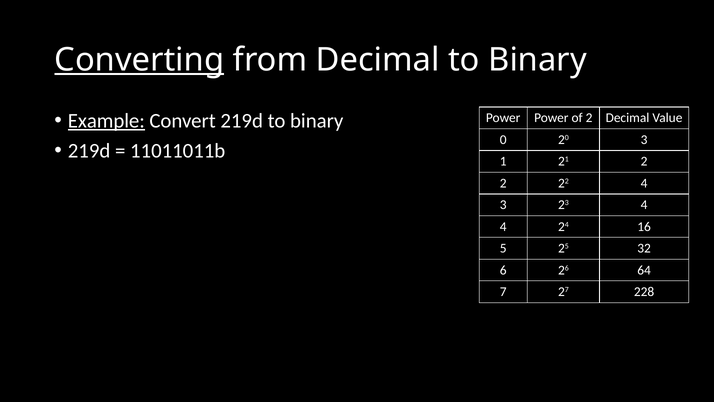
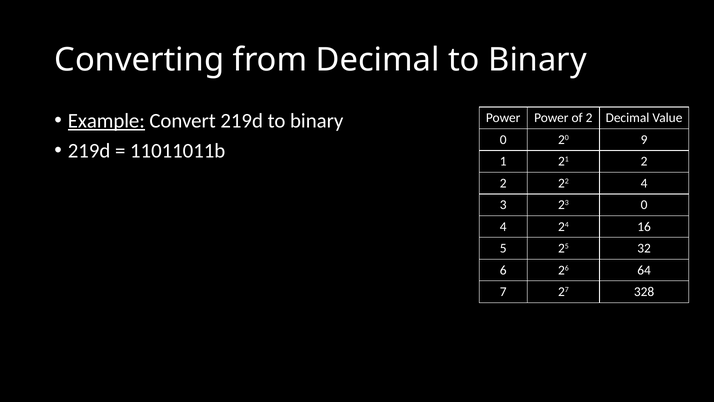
Converting underline: present -> none
20 3: 3 -> 9
23 4: 4 -> 0
228: 228 -> 328
